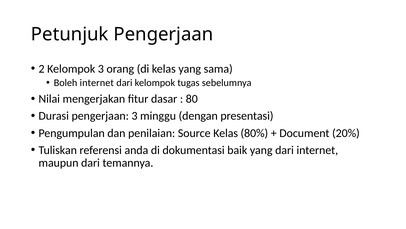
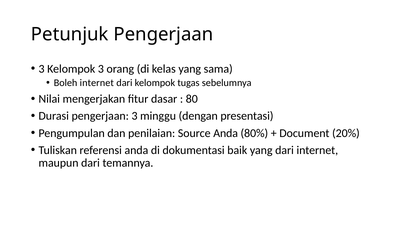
2 at (42, 69): 2 -> 3
Source Kelas: Kelas -> Anda
